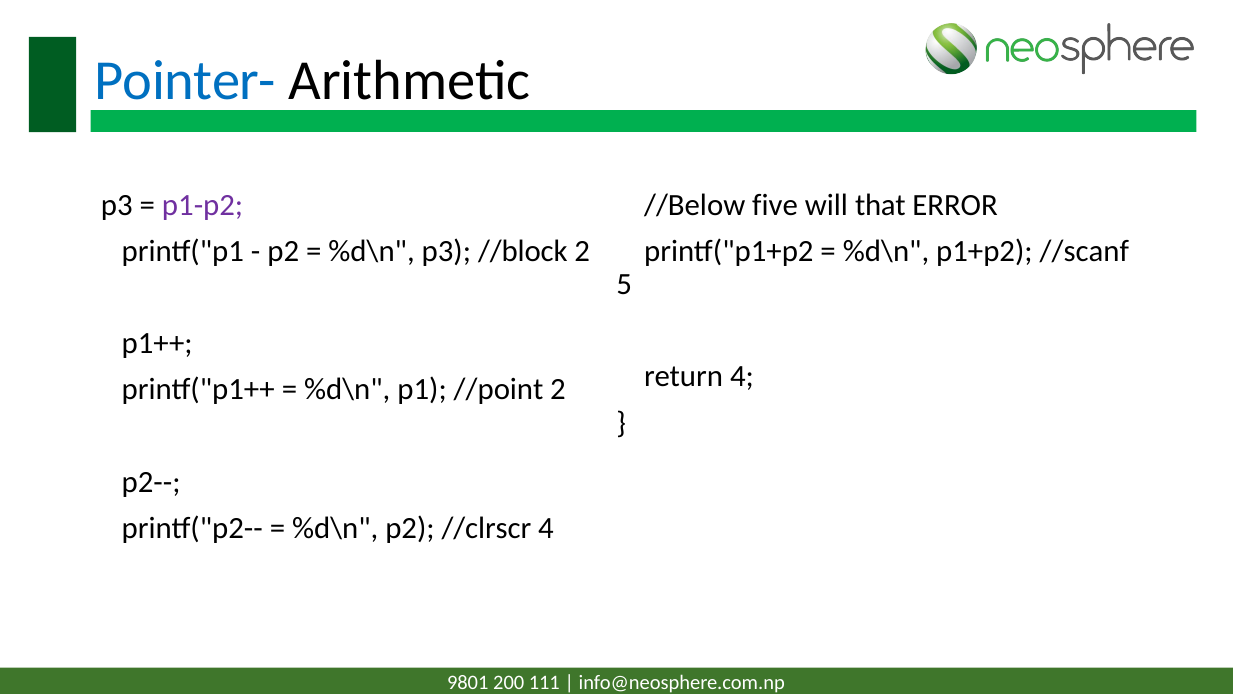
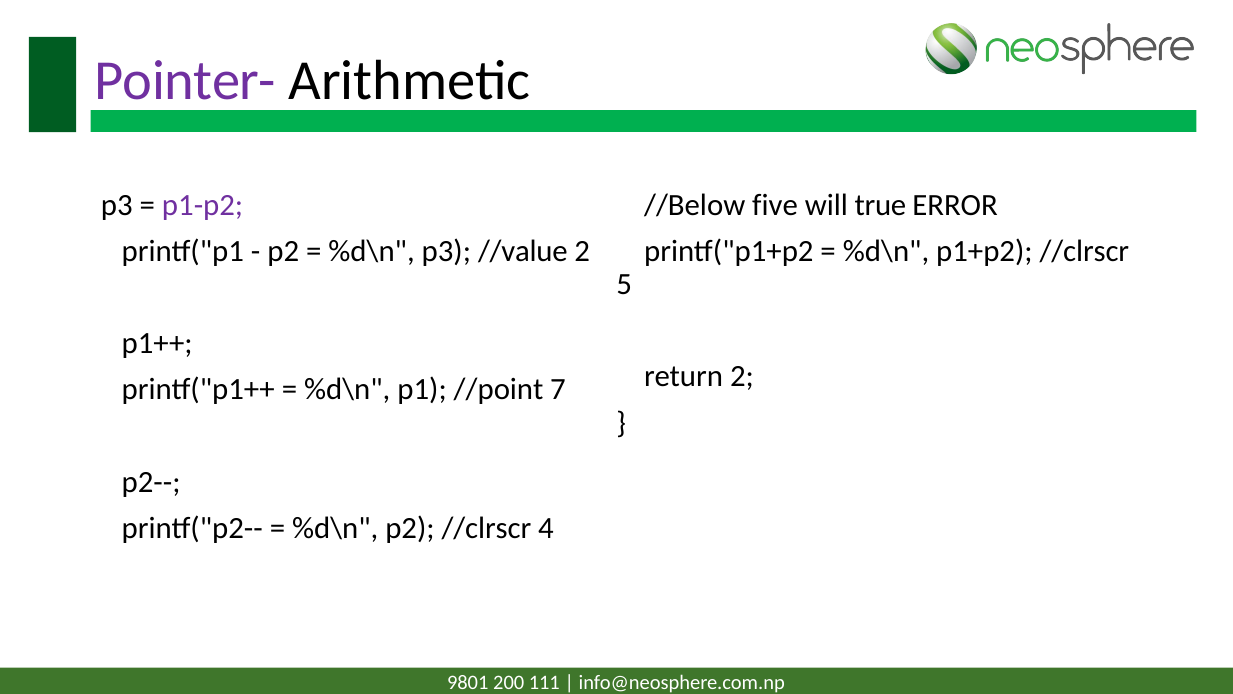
Pointer- colour: blue -> purple
that: that -> true
//block: //block -> //value
p1+p2 //scanf: //scanf -> //clrscr
return 4: 4 -> 2
//point 2: 2 -> 7
